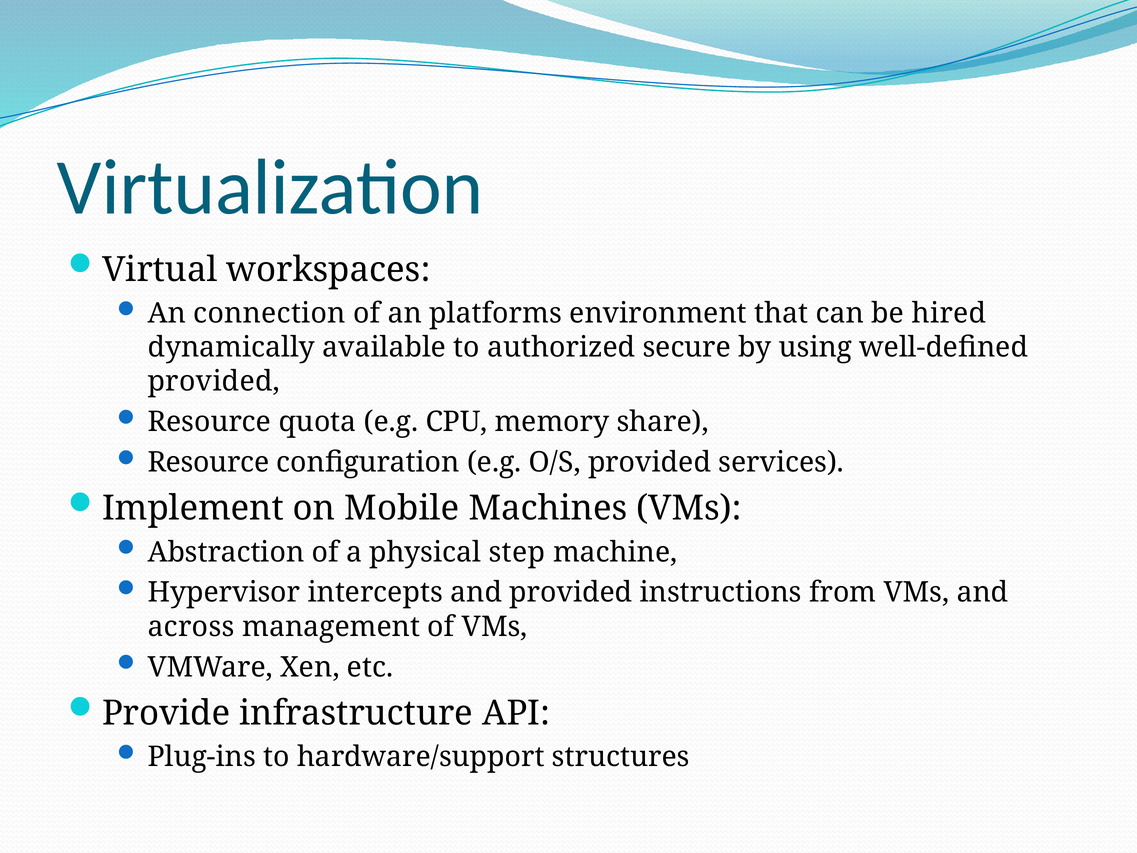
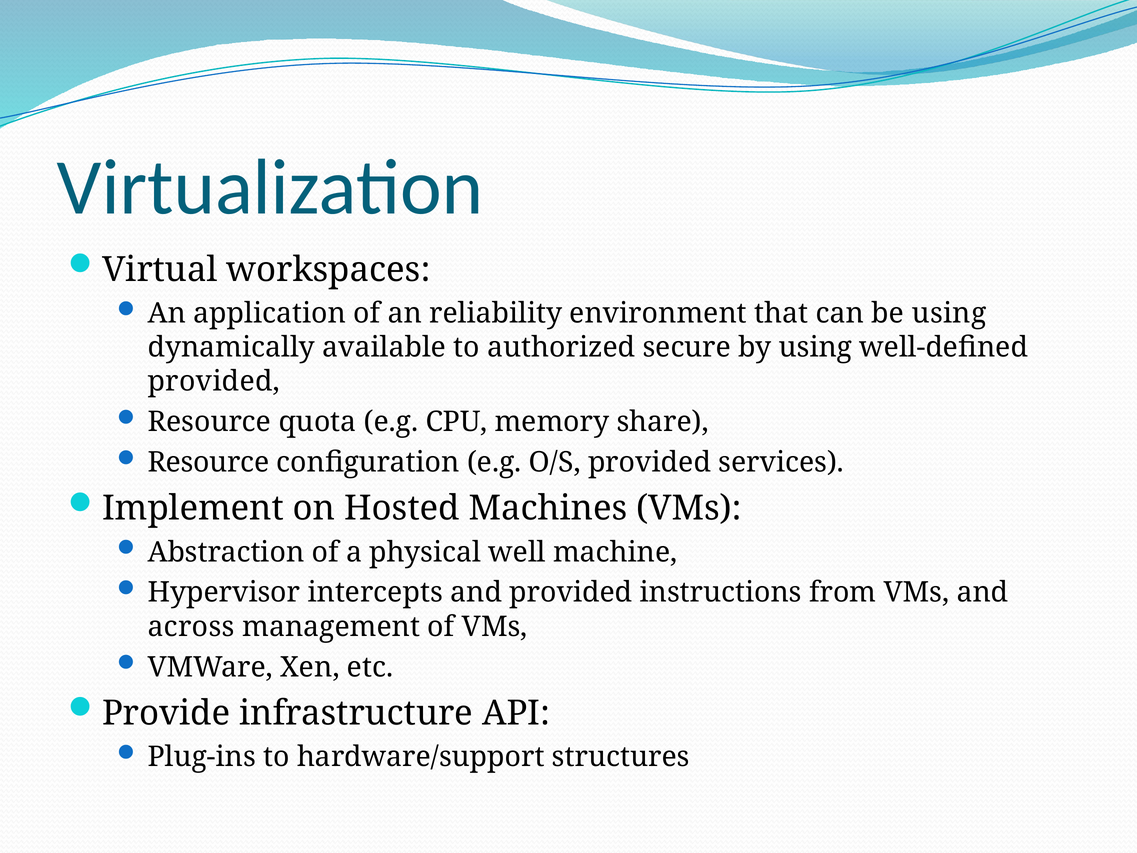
connection: connection -> application
platforms: platforms -> reliability
be hired: hired -> using
Mobile: Mobile -> Hosted
step: step -> well
